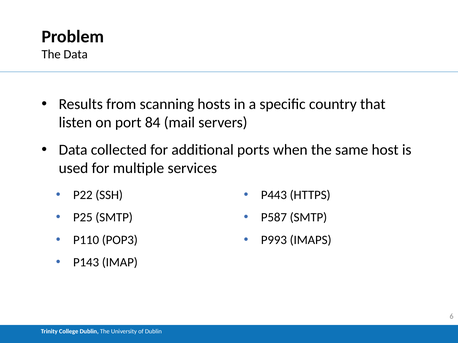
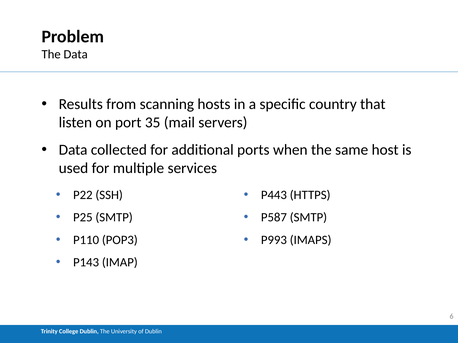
84: 84 -> 35
